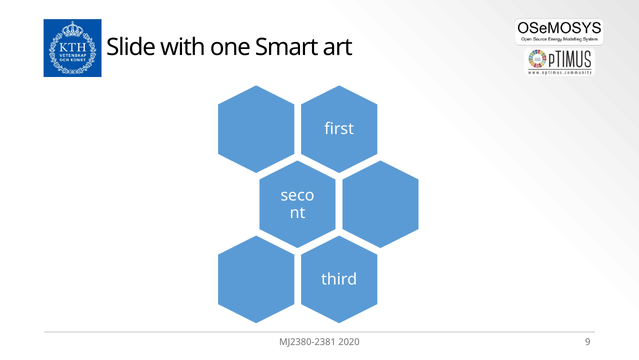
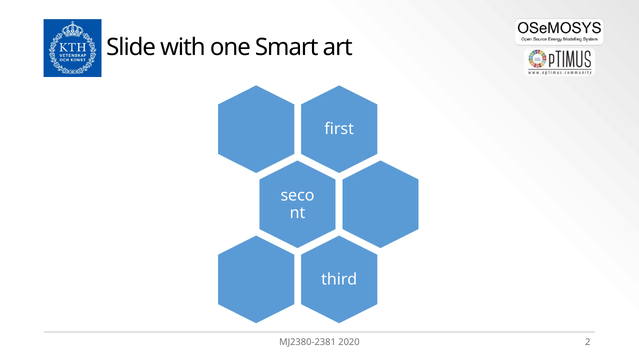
9: 9 -> 2
